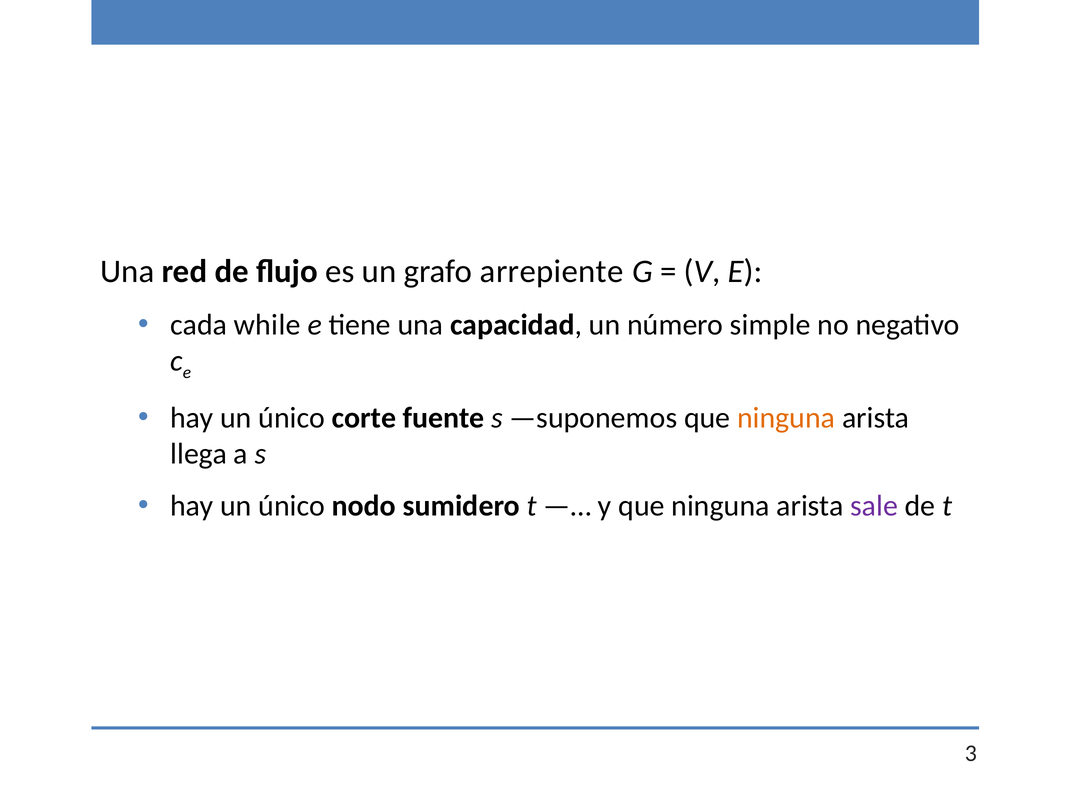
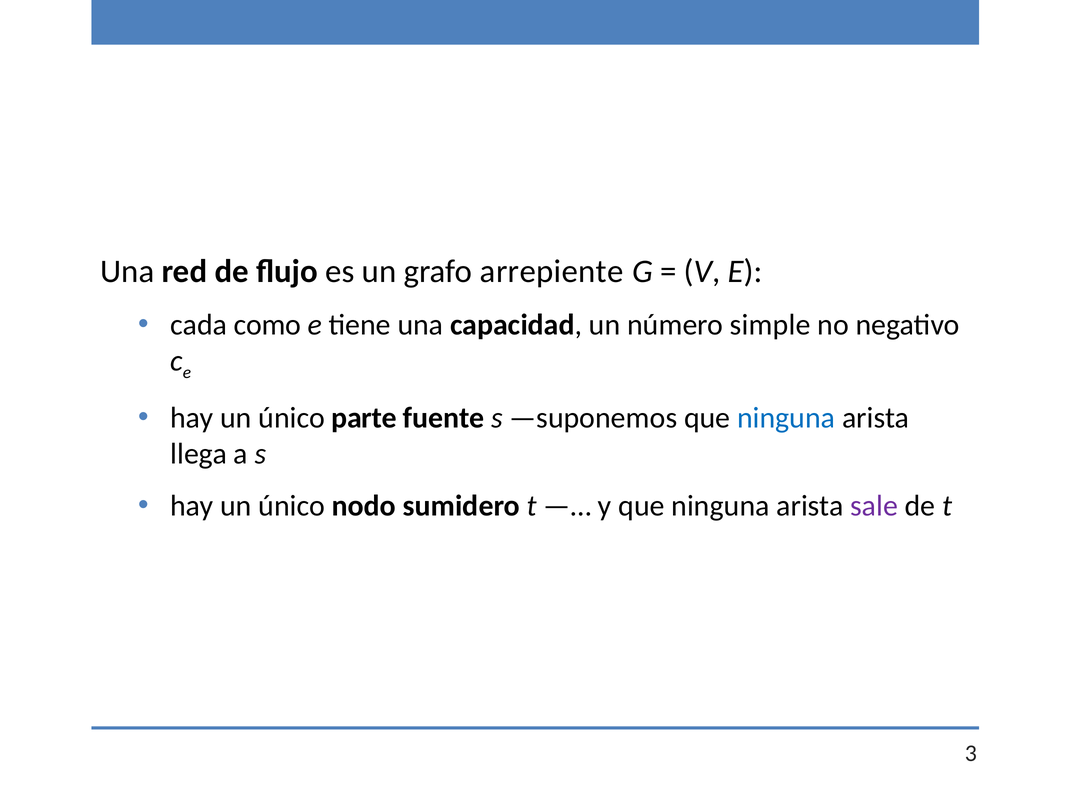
while: while -> como
corte: corte -> parte
ninguna at (786, 418) colour: orange -> blue
